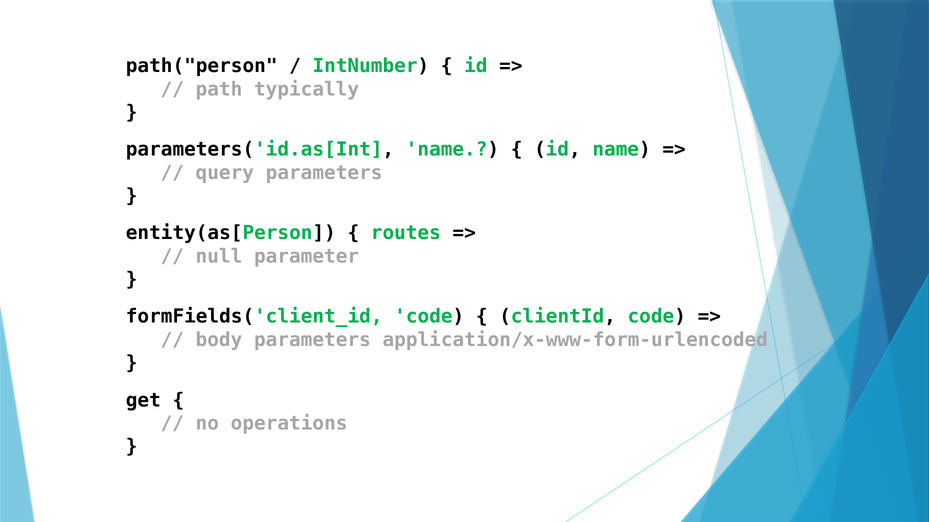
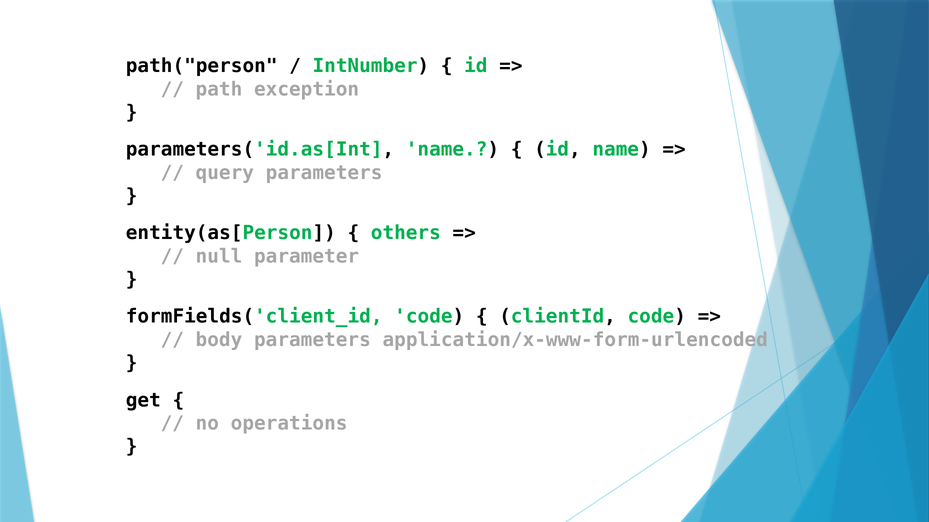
typically: typically -> exception
routes: routes -> others
